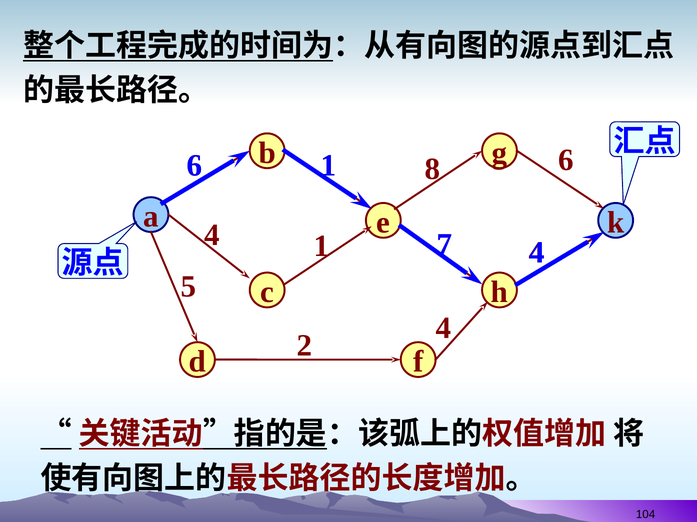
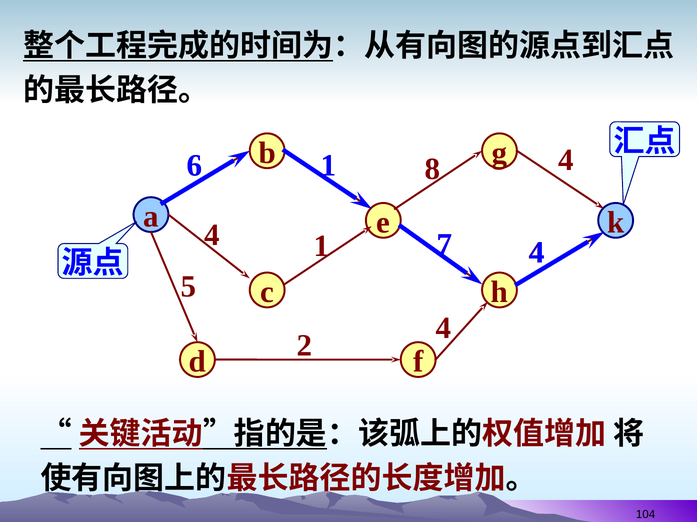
8 6: 6 -> 4
